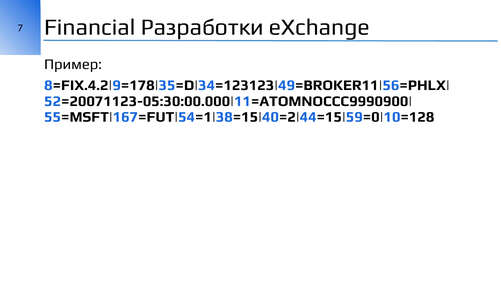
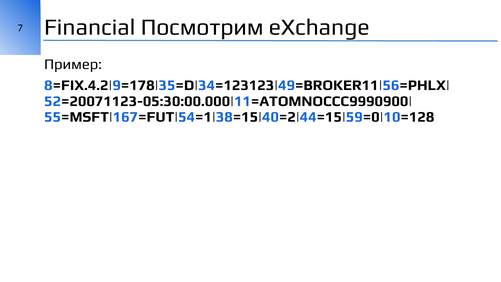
Разработки: Разработки -> Посмотрим
